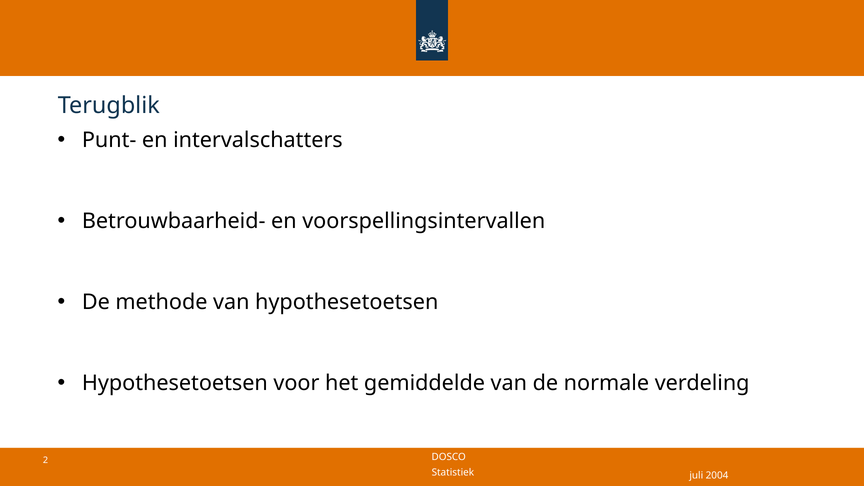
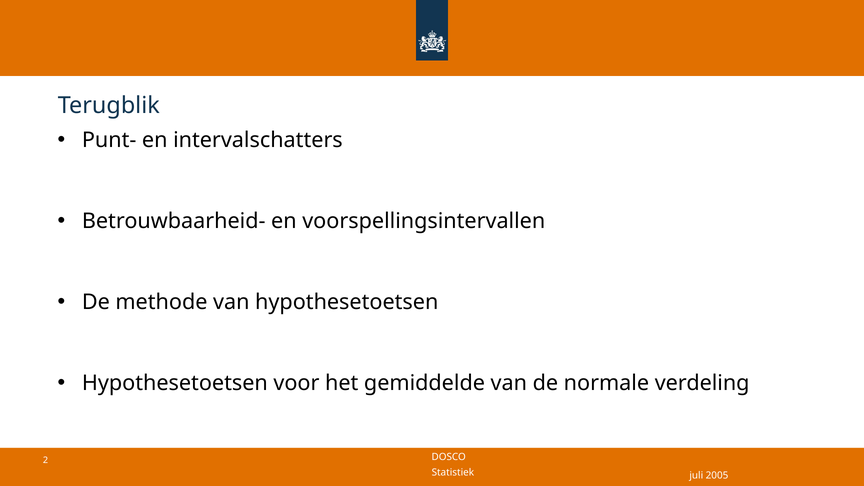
2004: 2004 -> 2005
